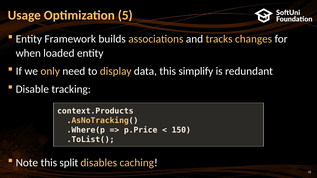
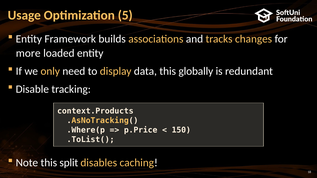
when: when -> more
simplify: simplify -> globally
